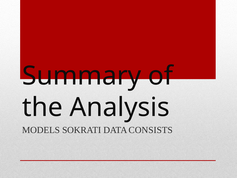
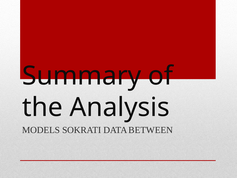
CONSISTS: CONSISTS -> BETWEEN
